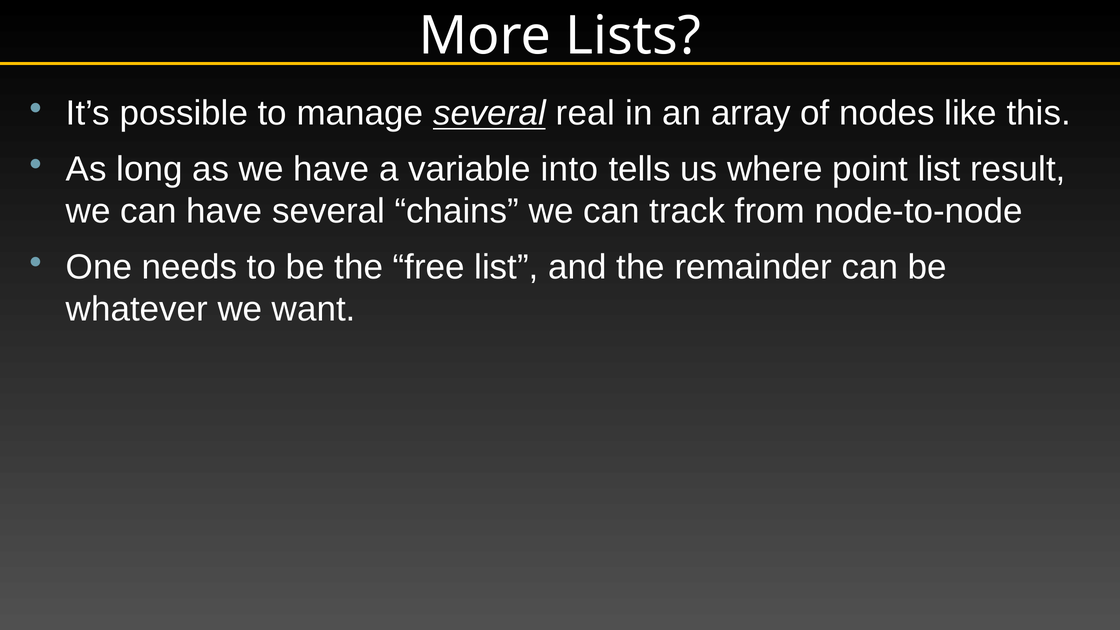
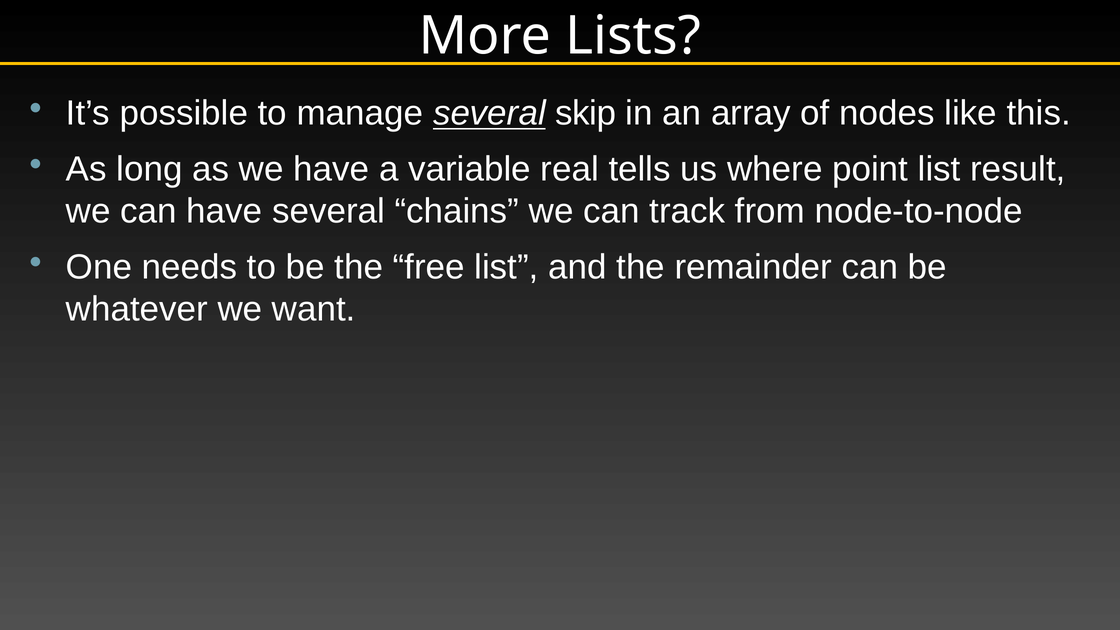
real: real -> skip
into: into -> real
